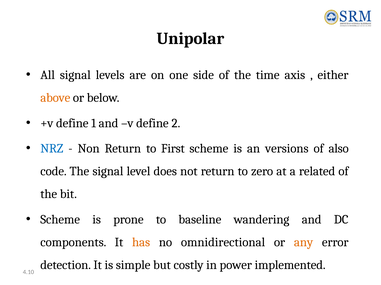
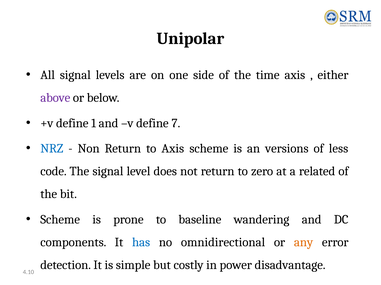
above colour: orange -> purple
2: 2 -> 7
to First: First -> Axis
also: also -> less
has colour: orange -> blue
implemented: implemented -> disadvantage
